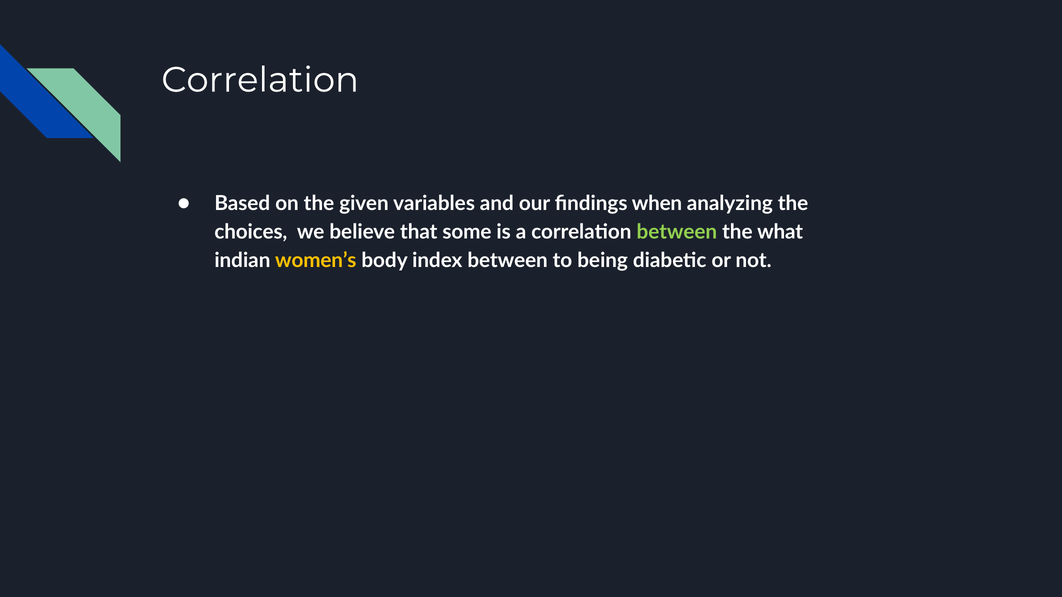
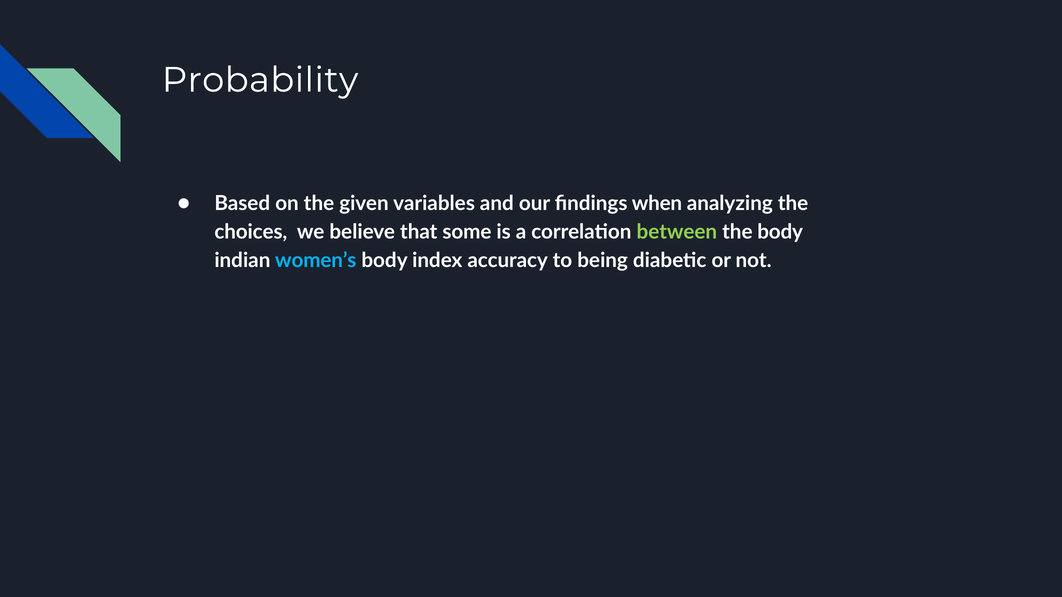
Correlation at (260, 80): Correlation -> Probability
the what: what -> body
women’s colour: yellow -> light blue
index between: between -> accuracy
